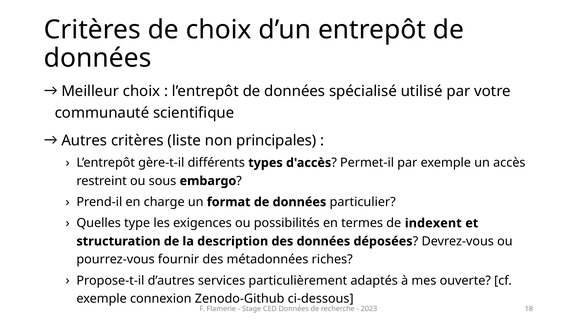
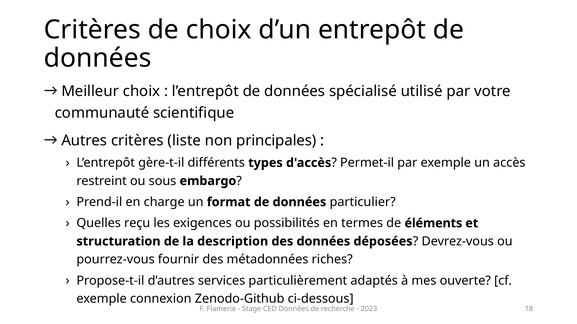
type: type -> reçu
indexent: indexent -> éléments
